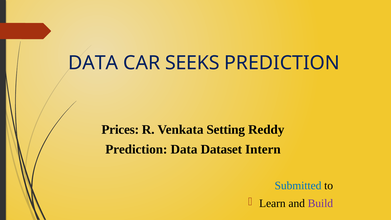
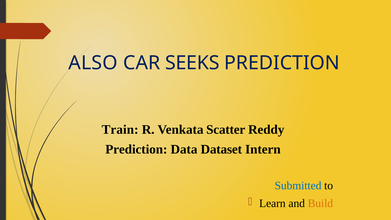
DATA at (93, 63): DATA -> ALSO
Prices: Prices -> Train
Setting: Setting -> Scatter
Build colour: purple -> orange
